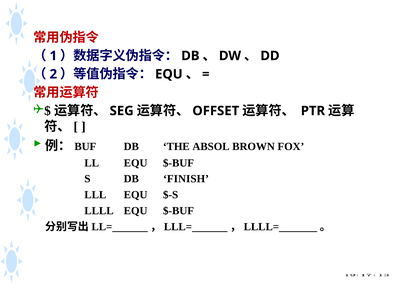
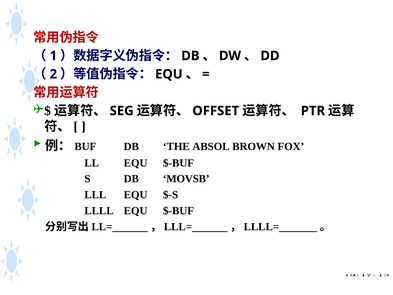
FINISH: FINISH -> MOVSB
